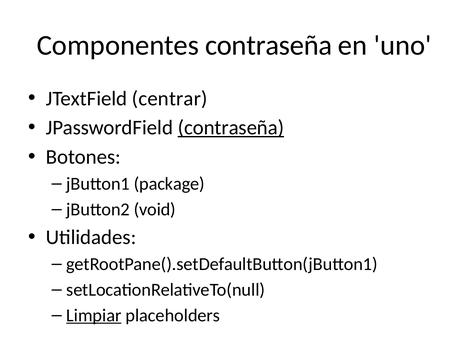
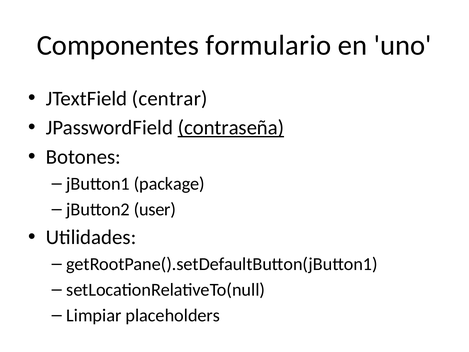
Componentes contraseña: contraseña -> formulario
void: void -> user
Limpiar underline: present -> none
